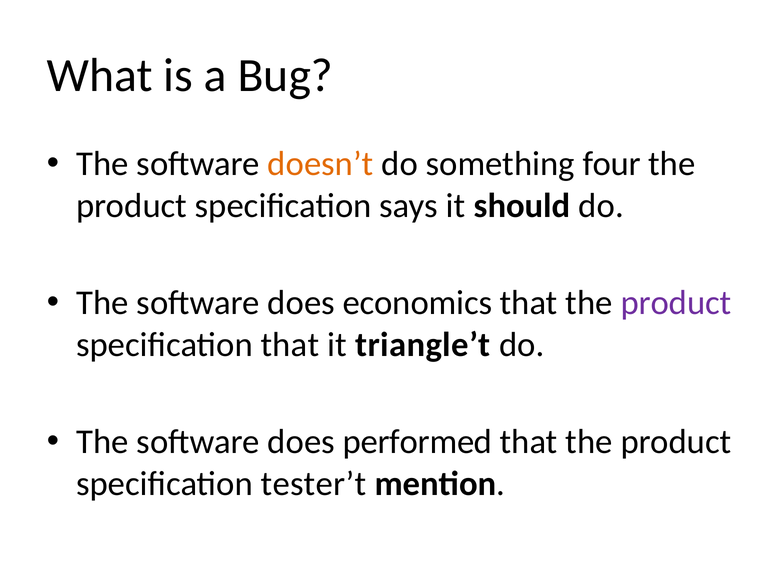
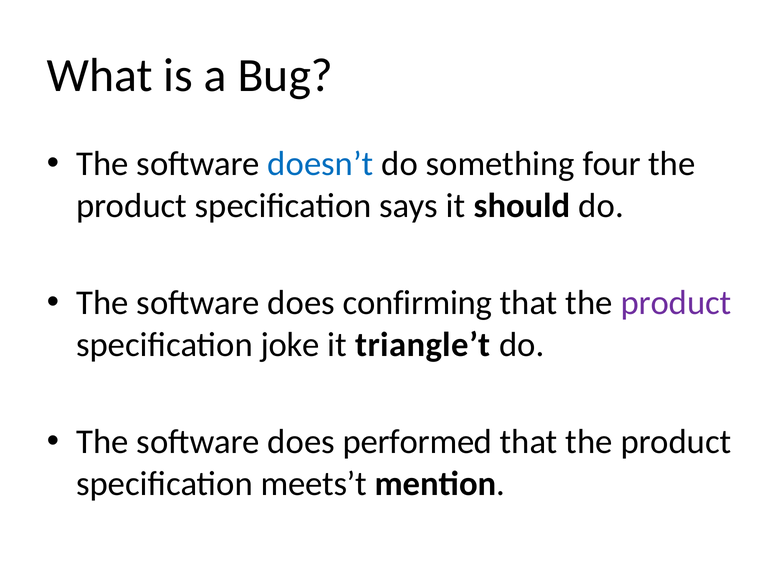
doesn’t colour: orange -> blue
economics: economics -> confirming
specification that: that -> joke
tester’t: tester’t -> meets’t
